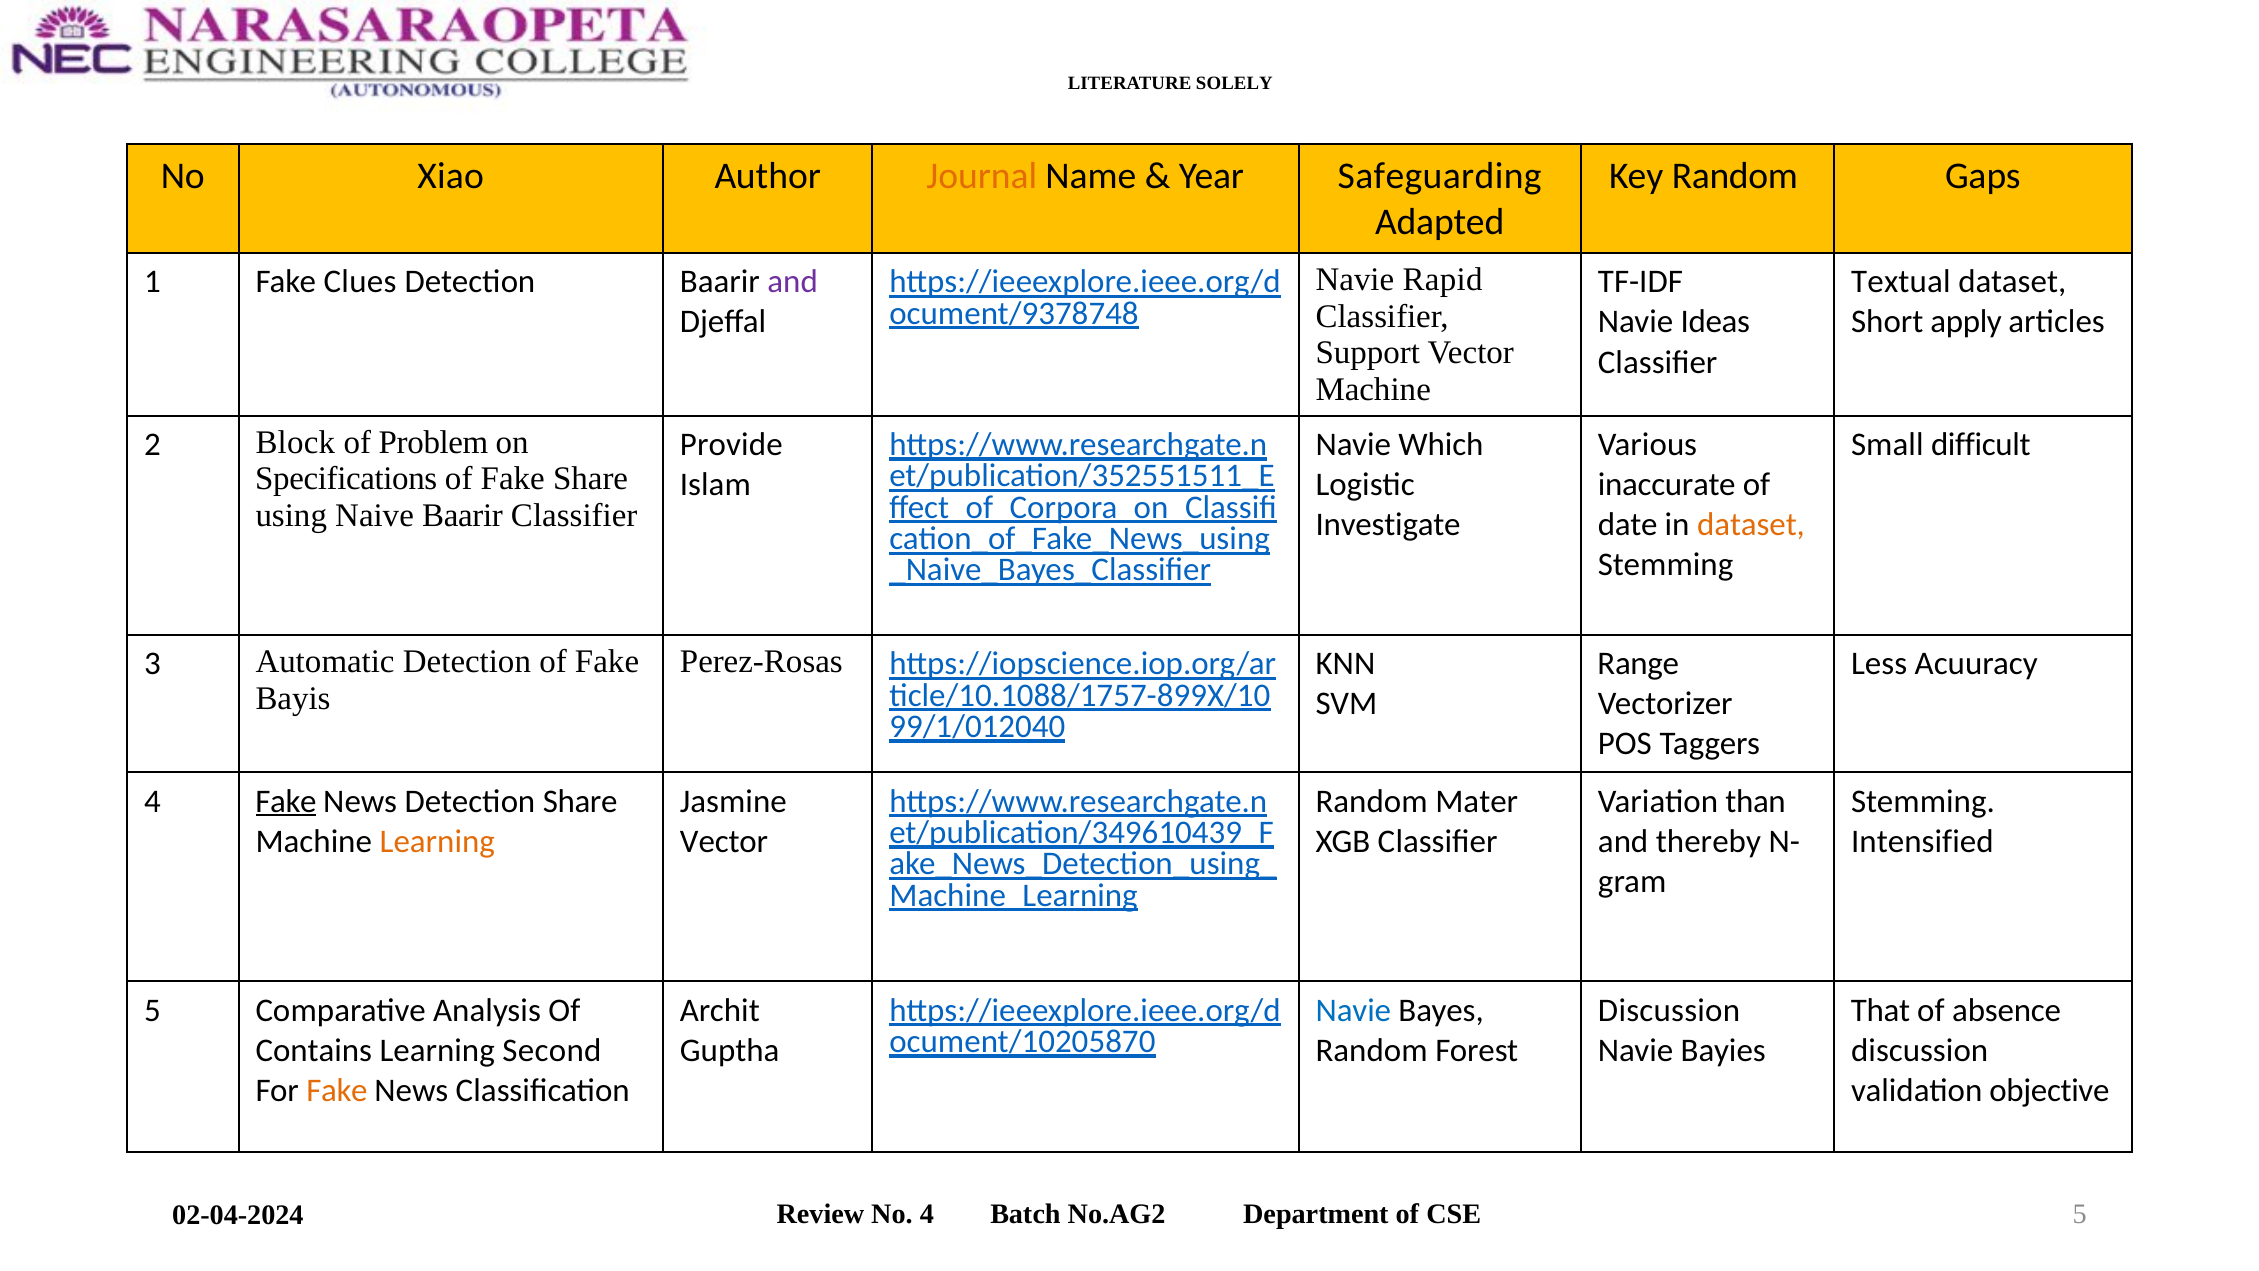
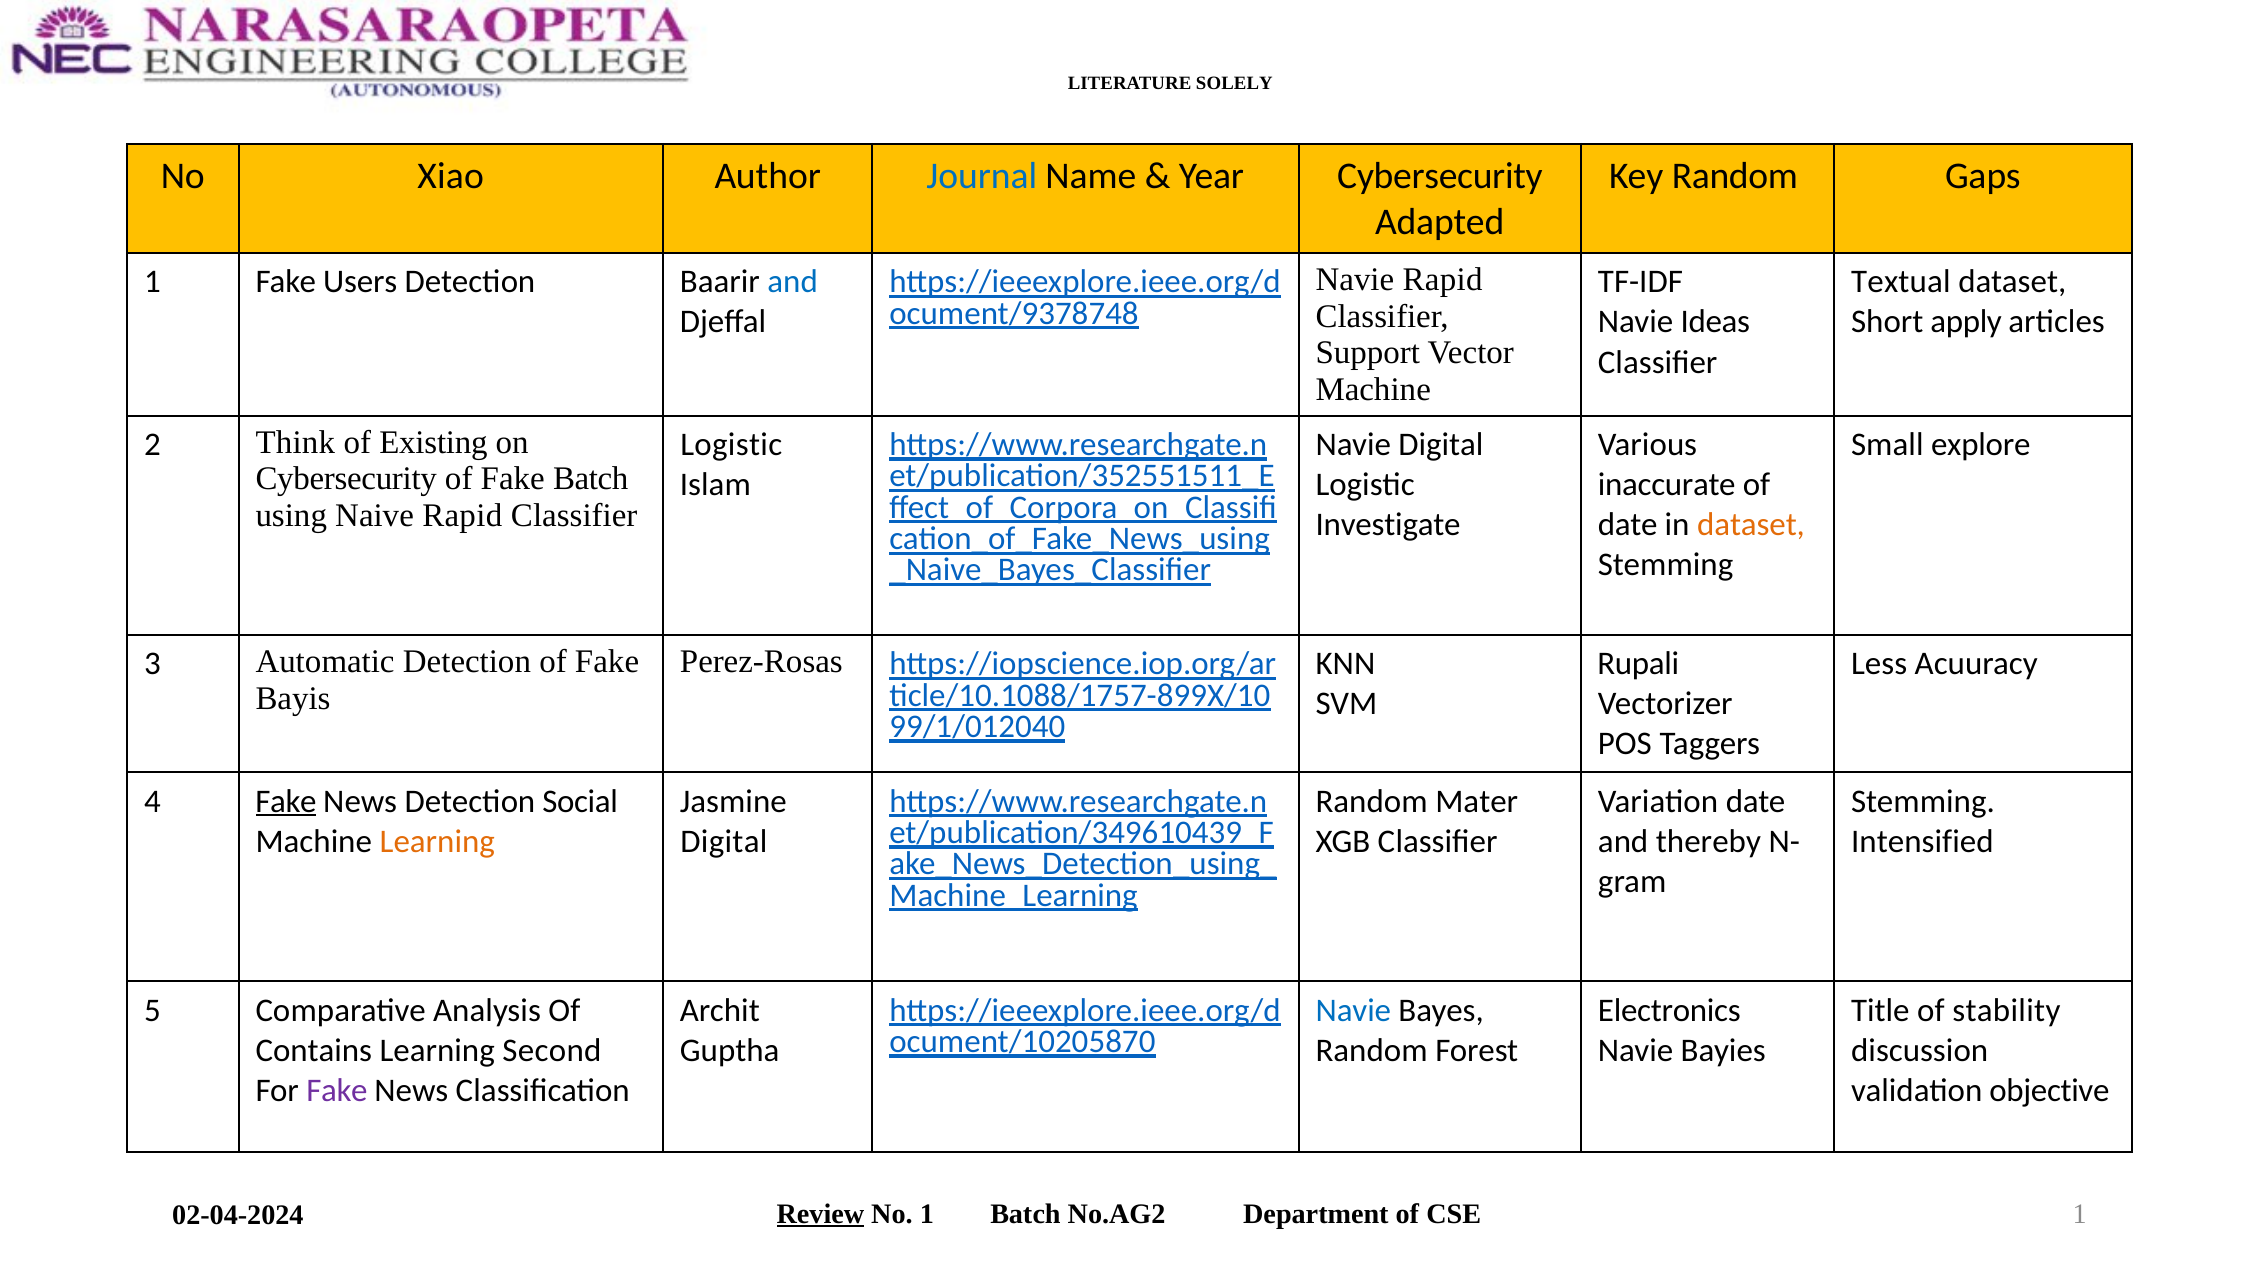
Journal colour: orange -> blue
Year Safeguarding: Safeguarding -> Cybersecurity
Clues: Clues -> Users
and at (793, 282) colour: purple -> blue
Block: Block -> Think
Problem: Problem -> Existing
Provide at (731, 445): Provide -> Logistic
Navie Which: Which -> Digital
difficult: difficult -> explore
Specifications at (346, 479): Specifications -> Cybersecurity
Fake Share: Share -> Batch
Naive Baarir: Baarir -> Rapid
Range: Range -> Rupali
Detection Share: Share -> Social
Variation than: than -> date
Vector at (724, 841): Vector -> Digital
Discussion at (1669, 1010): Discussion -> Electronics
That: That -> Title
absence: absence -> stability
Fake at (337, 1090) colour: orange -> purple
Review underline: none -> present
No 4: 4 -> 1
CSE 5: 5 -> 1
